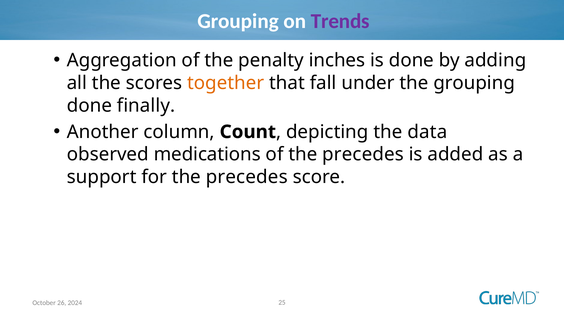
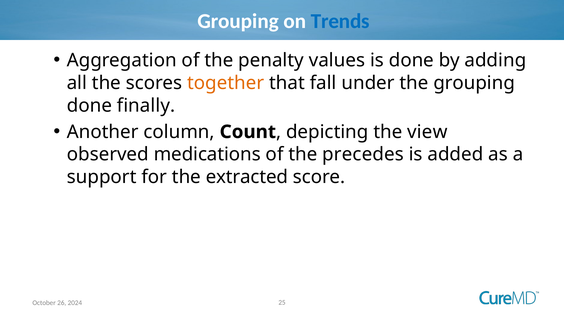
Trends colour: purple -> blue
inches: inches -> values
data: data -> view
for the precedes: precedes -> extracted
